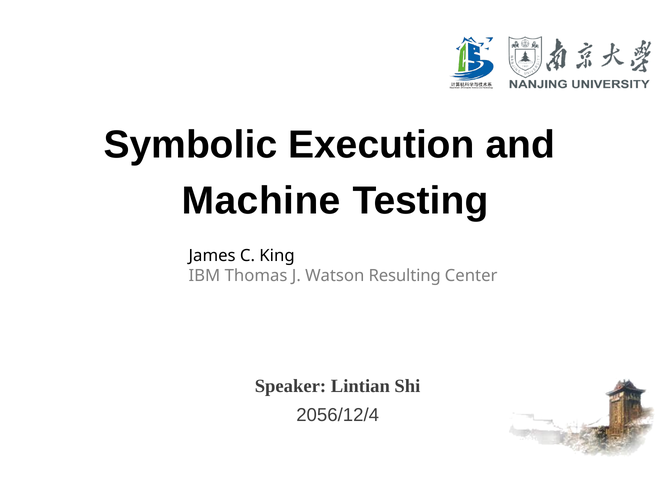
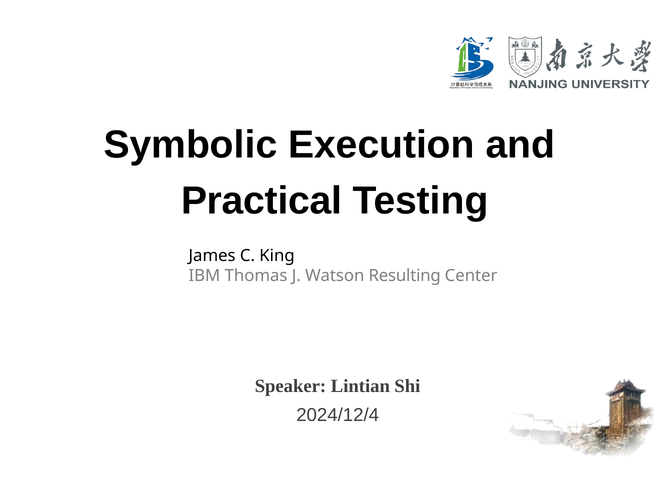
Machine: Machine -> Practical
2056/12/4: 2056/12/4 -> 2024/12/4
